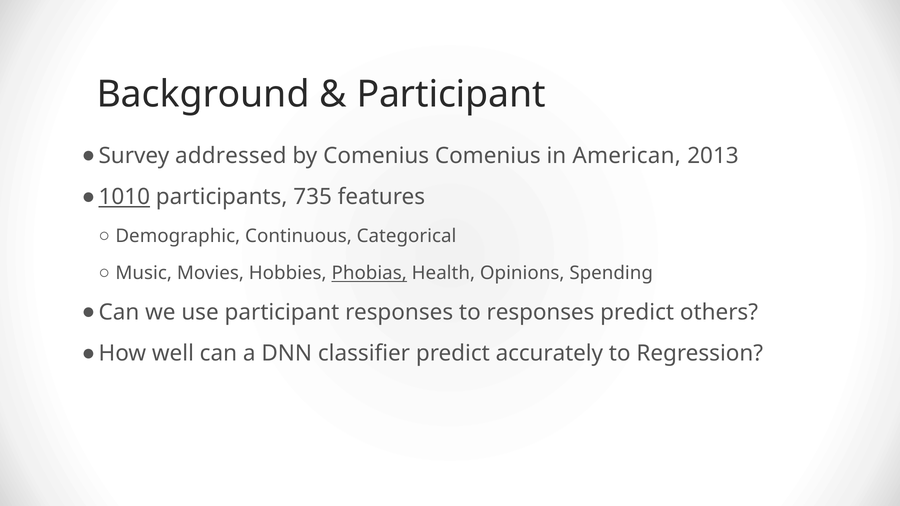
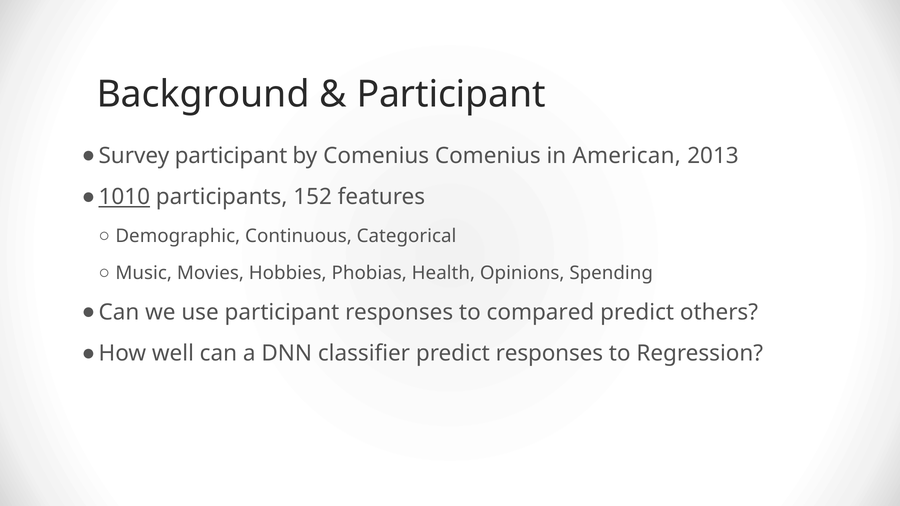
Survey addressed: addressed -> participant
735: 735 -> 152
Phobias underline: present -> none
to responses: responses -> compared
predict accurately: accurately -> responses
